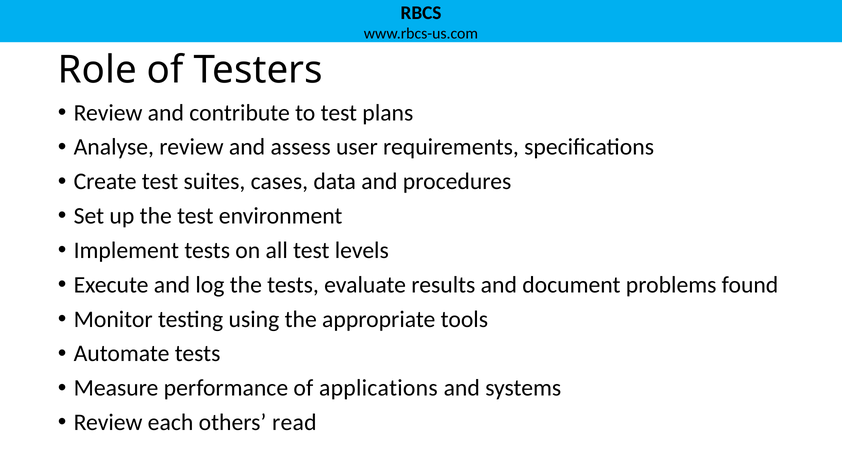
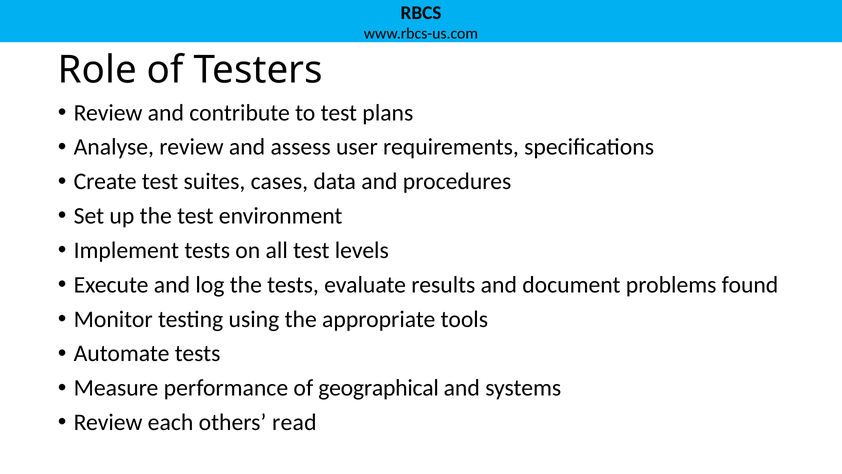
applications: applications -> geographical
